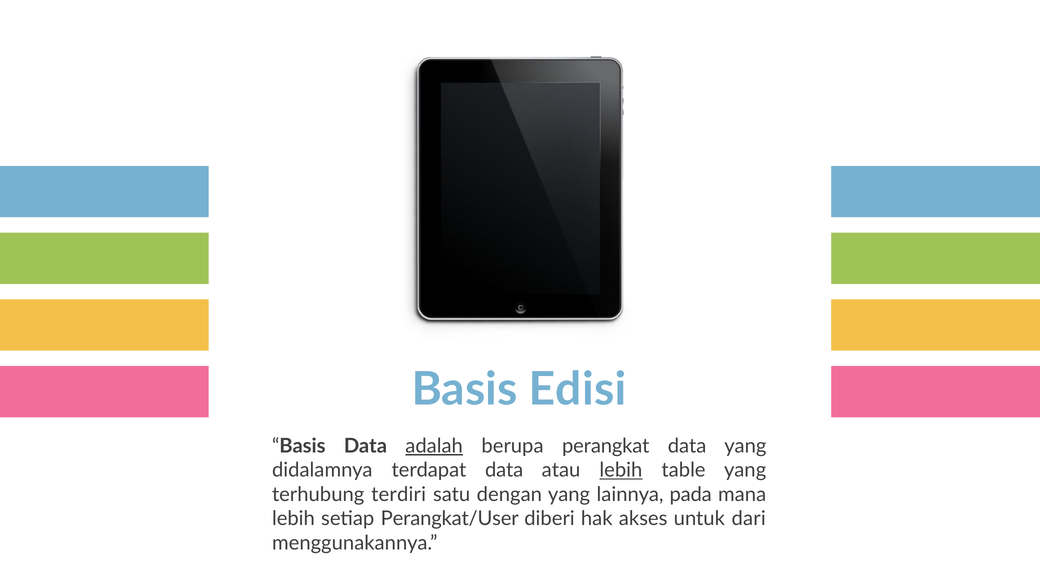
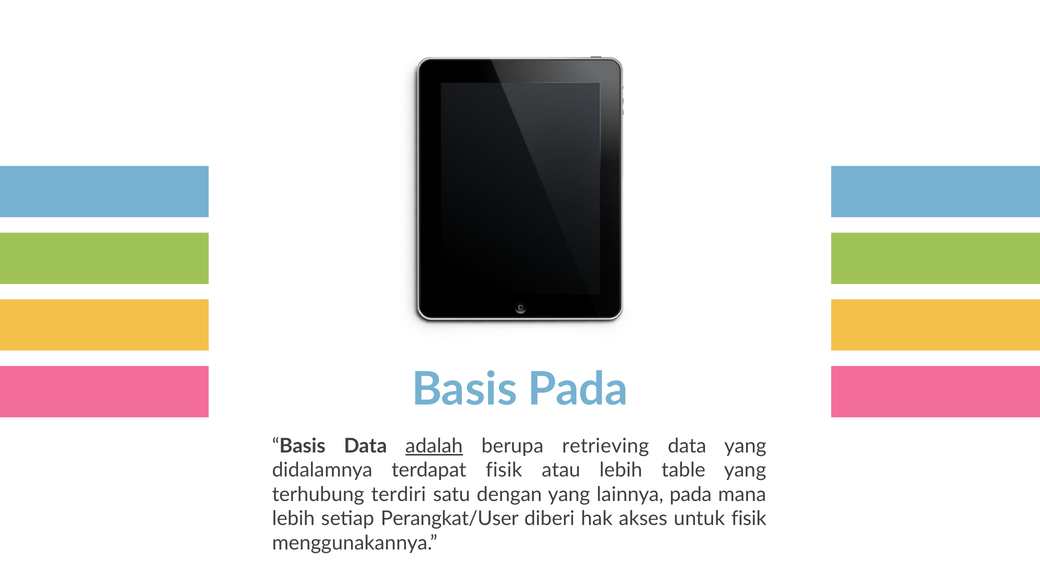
Basis Edisi: Edisi -> Pada
perangkat: perangkat -> retrieving
terdapat data: data -> fisik
lebih at (621, 470) underline: present -> none
untuk dari: dari -> fisik
